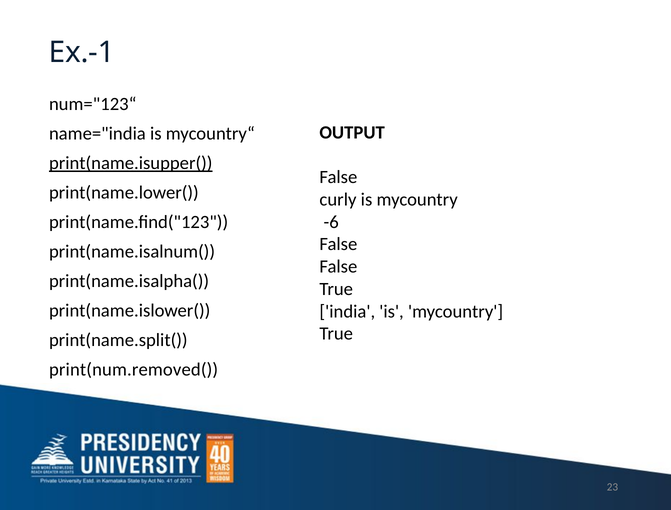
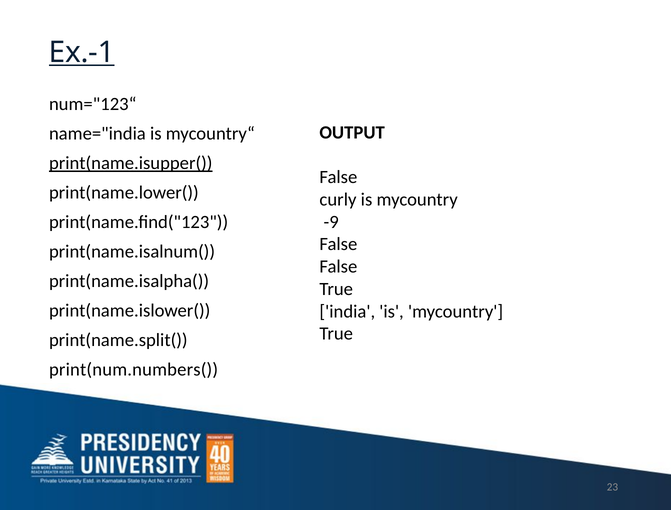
Ex.-1 underline: none -> present
-6: -6 -> -9
print(num.removed(: print(num.removed( -> print(num.numbers(
